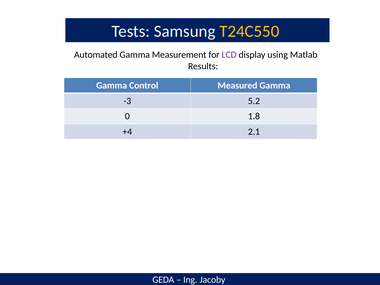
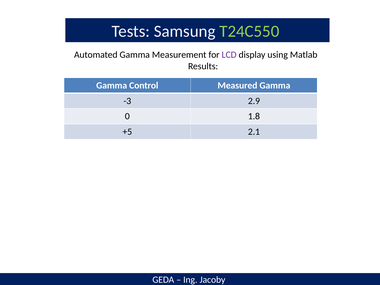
T24C550 colour: yellow -> light green
5.2: 5.2 -> 2.9
+4: +4 -> +5
